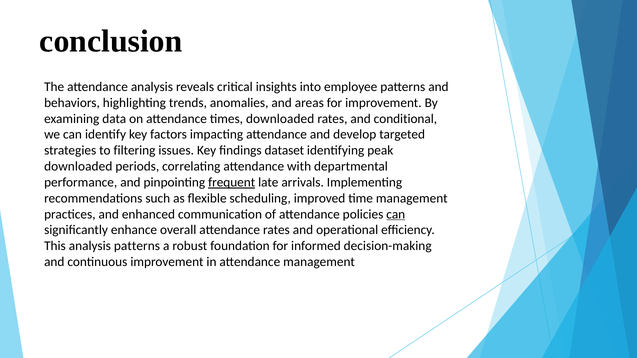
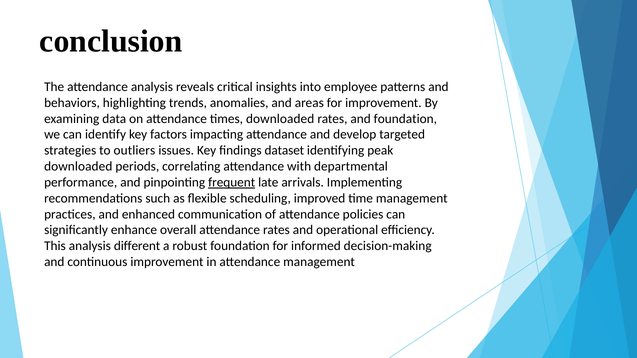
and conditional: conditional -> foundation
filtering: filtering -> outliers
can at (396, 214) underline: present -> none
analysis patterns: patterns -> different
